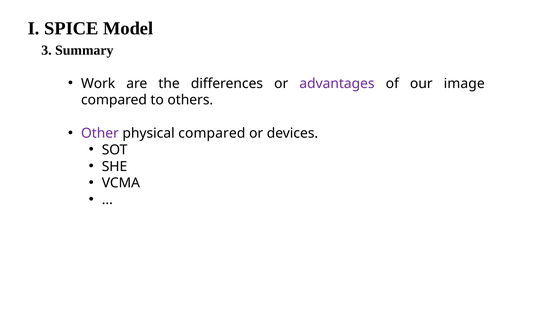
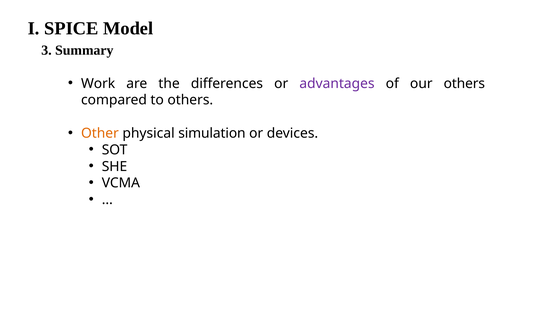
our image: image -> others
Other colour: purple -> orange
physical compared: compared -> simulation
